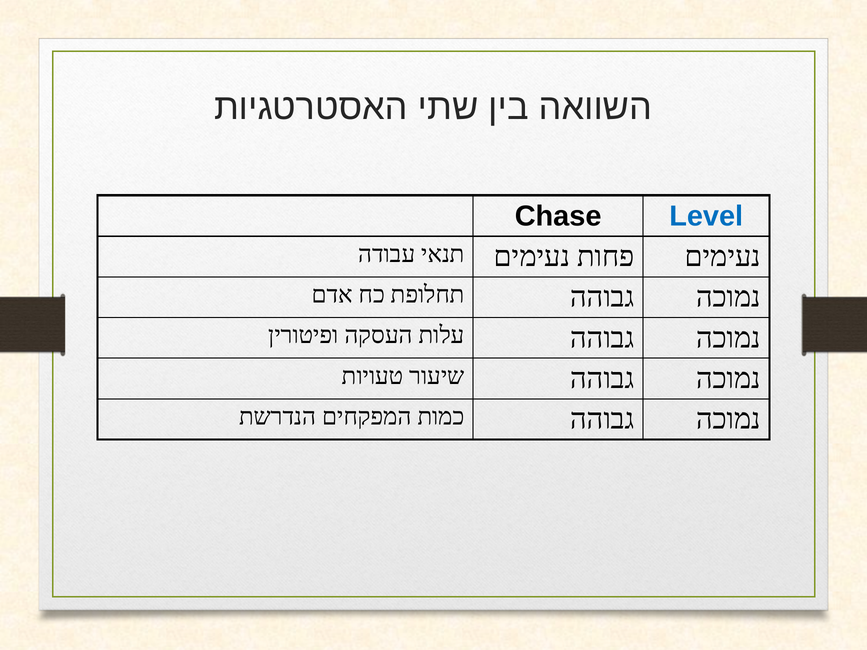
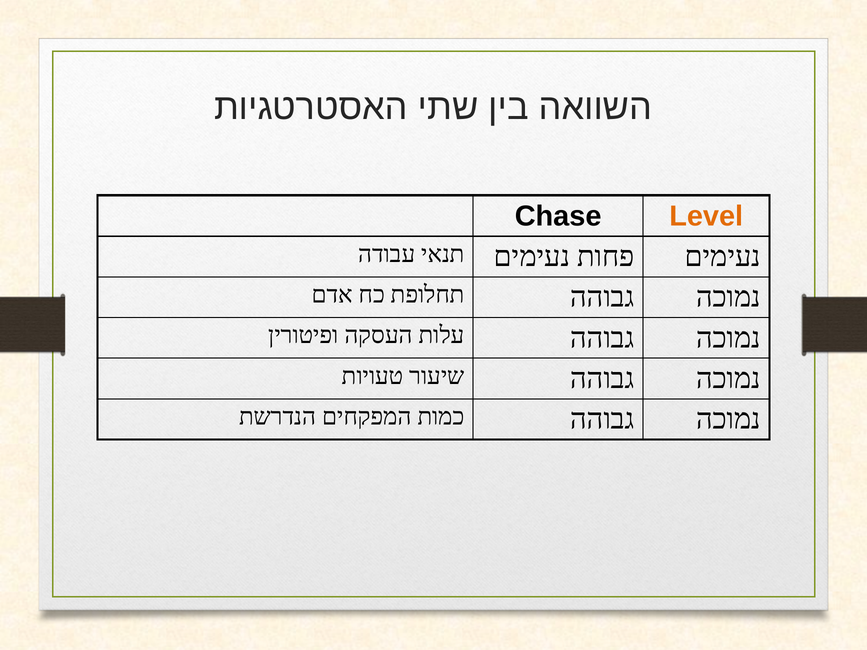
Level colour: blue -> orange
